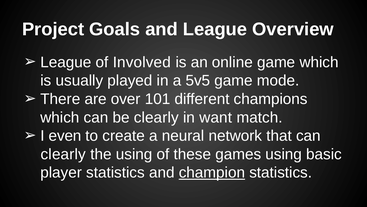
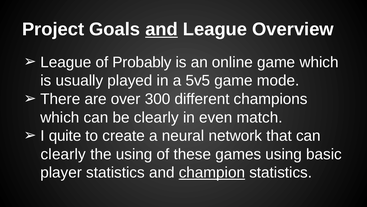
and at (162, 29) underline: none -> present
Involved: Involved -> Probably
101: 101 -> 300
want: want -> even
even: even -> quite
